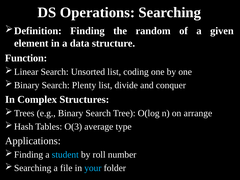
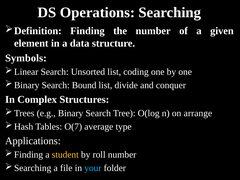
the random: random -> number
Function: Function -> Symbols
Plenty: Plenty -> Bound
O(3: O(3 -> O(7
student colour: light blue -> yellow
